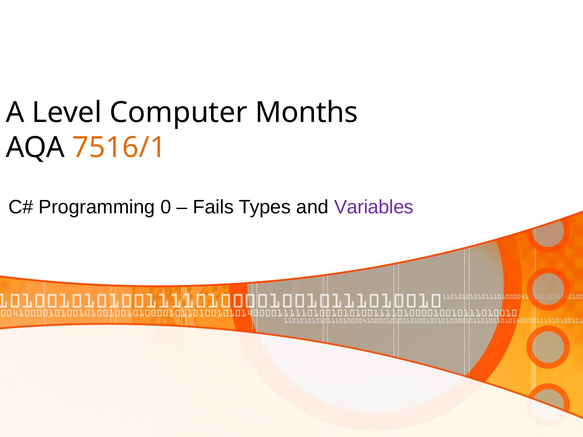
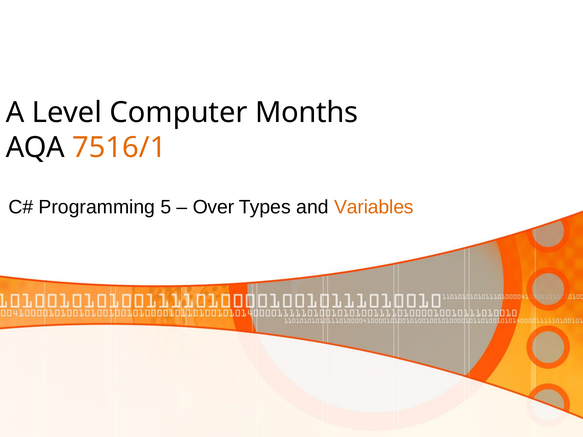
0: 0 -> 5
Fails: Fails -> Over
Variables colour: purple -> orange
